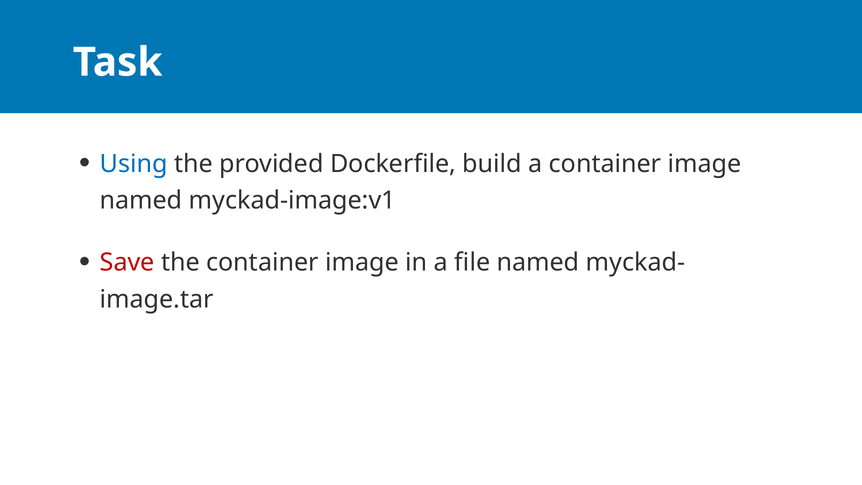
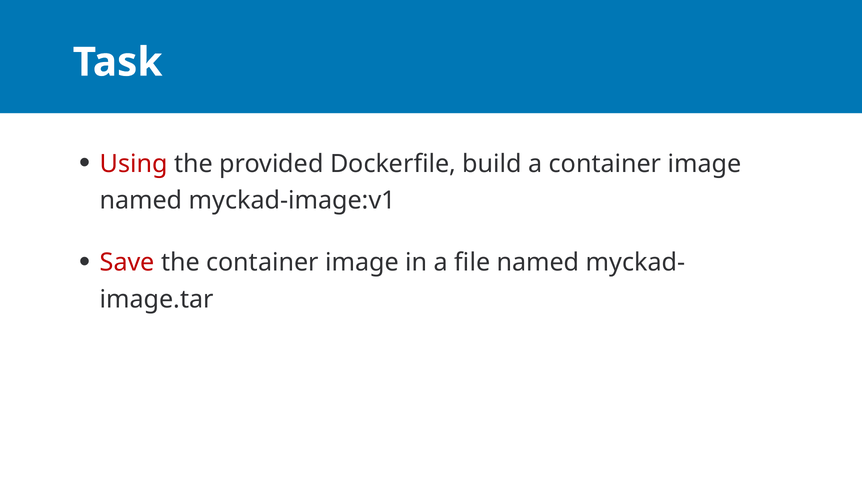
Using colour: blue -> red
